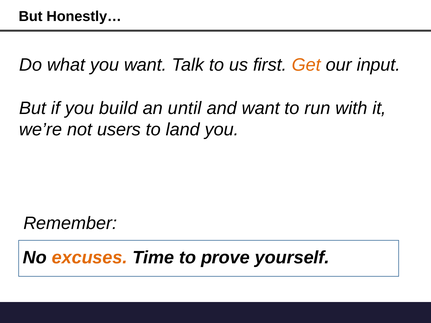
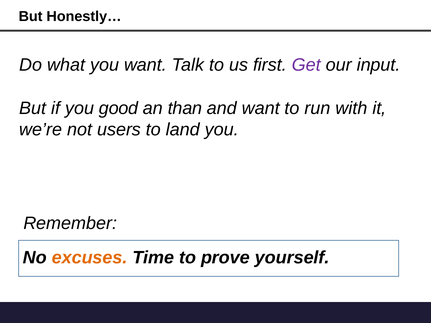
Get colour: orange -> purple
build: build -> good
until: until -> than
